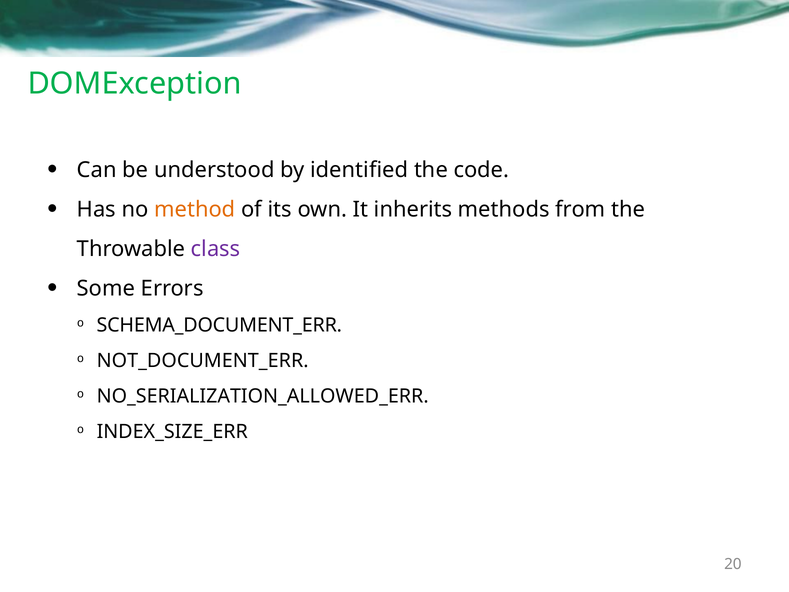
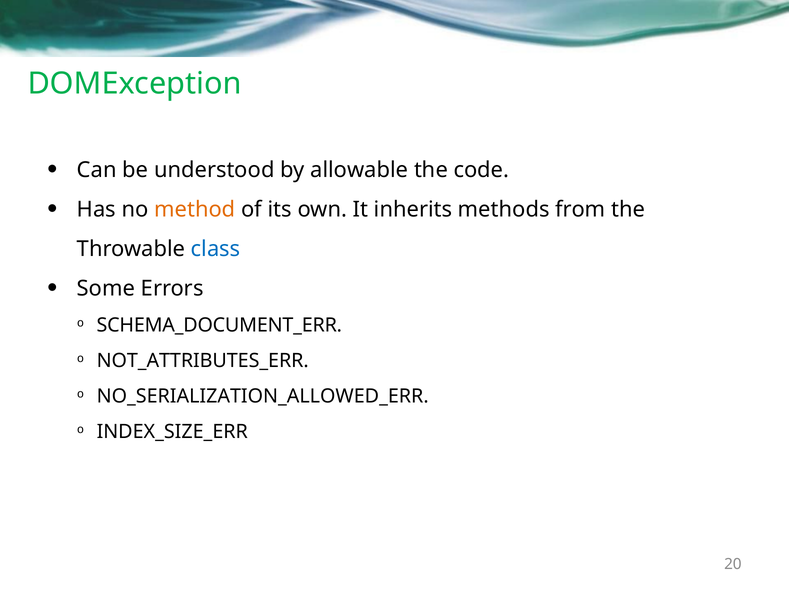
identified: identified -> allowable
class colour: purple -> blue
NOT_DOCUMENT_ERR: NOT_DOCUMENT_ERR -> NOT_ATTRIBUTES_ERR
